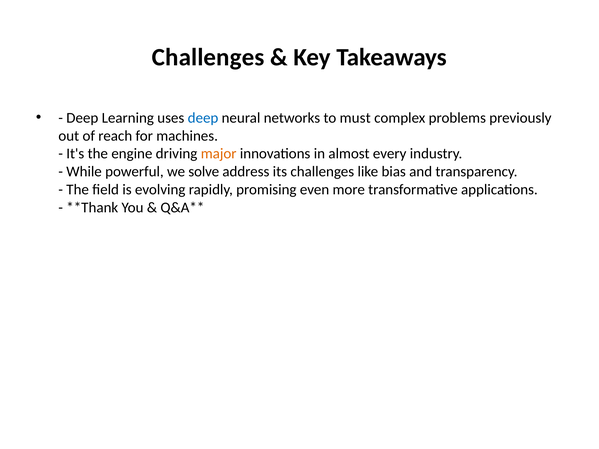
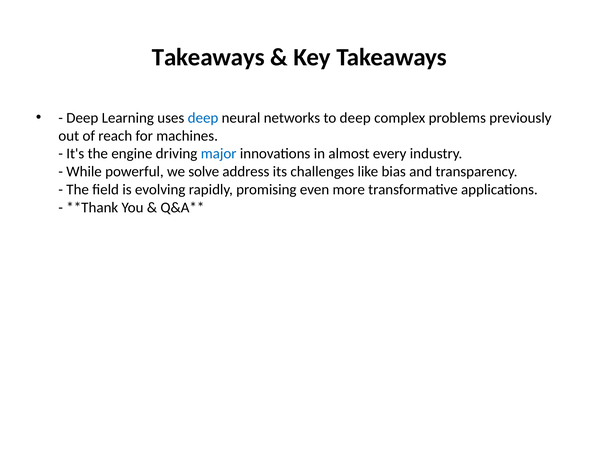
Challenges at (208, 57): Challenges -> Takeaways
to must: must -> deep
major colour: orange -> blue
